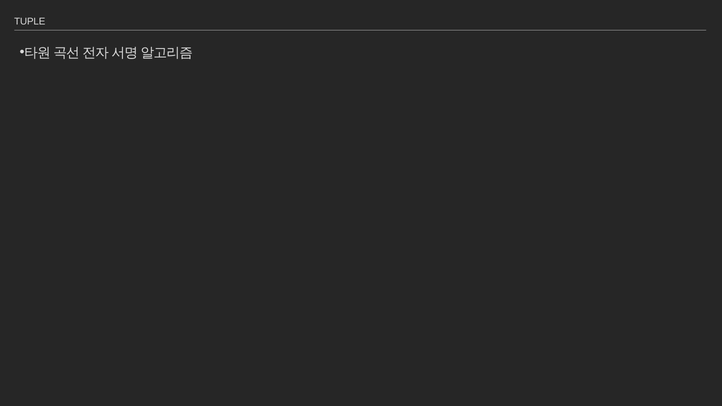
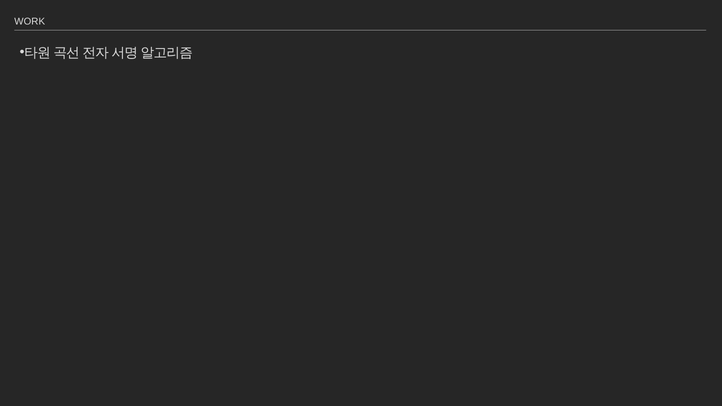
TUPLE: TUPLE -> WORK
